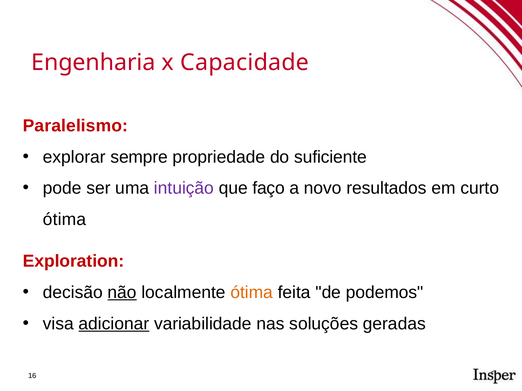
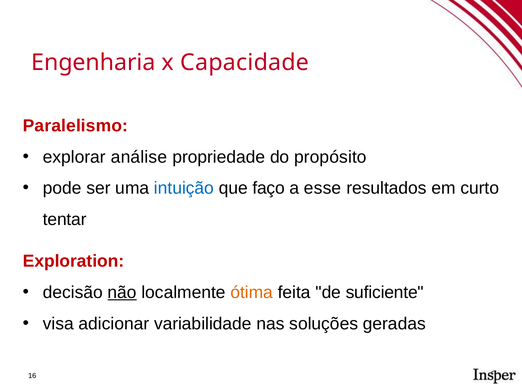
sempre: sempre -> análise
suficiente: suficiente -> propósito
intuição colour: purple -> blue
novo: novo -> esse
ótima at (65, 220): ótima -> tentar
podemos: podemos -> suficiente
adicionar underline: present -> none
